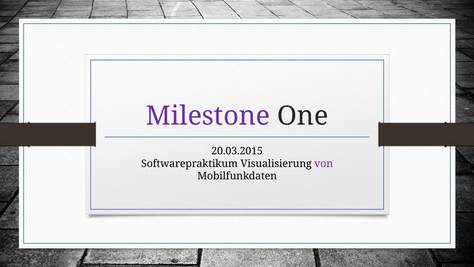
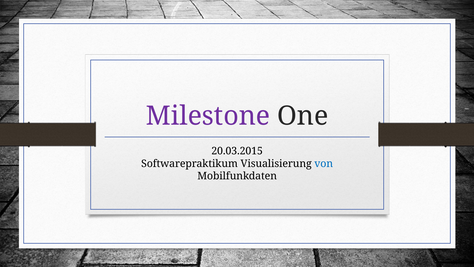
von colour: purple -> blue
